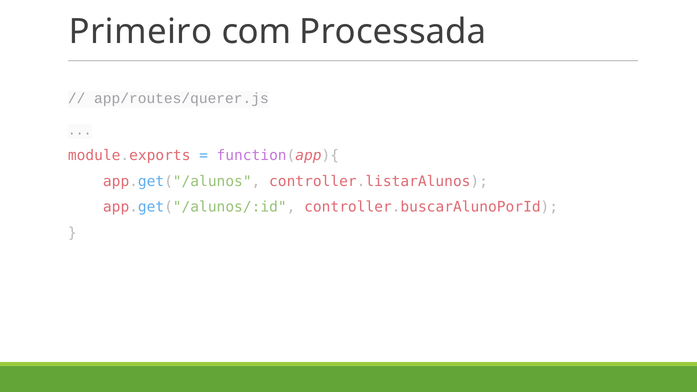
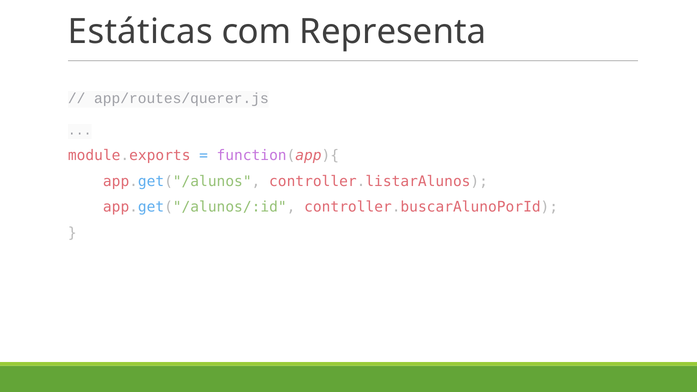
Primeiro: Primeiro -> Estáticas
Processada: Processada -> Representa
